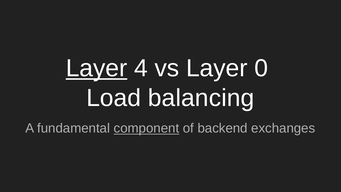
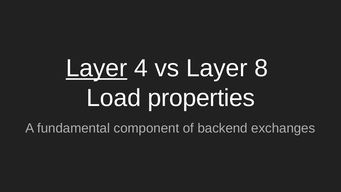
0: 0 -> 8
balancing: balancing -> properties
component underline: present -> none
